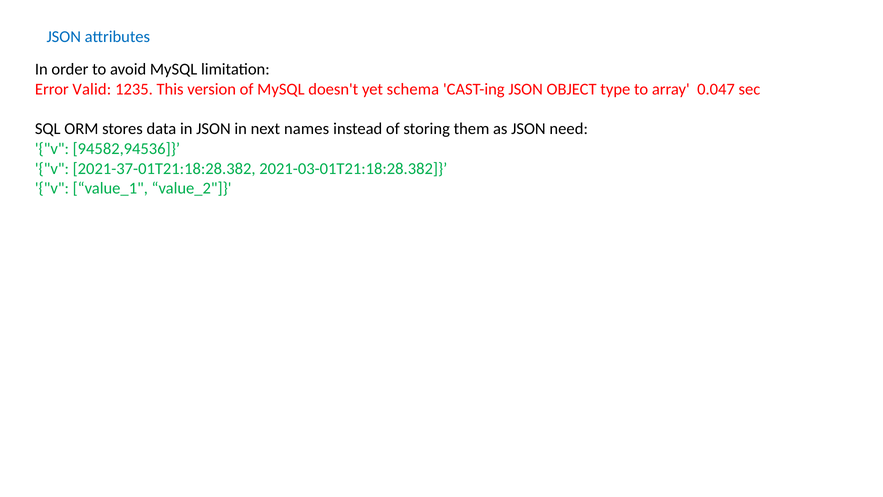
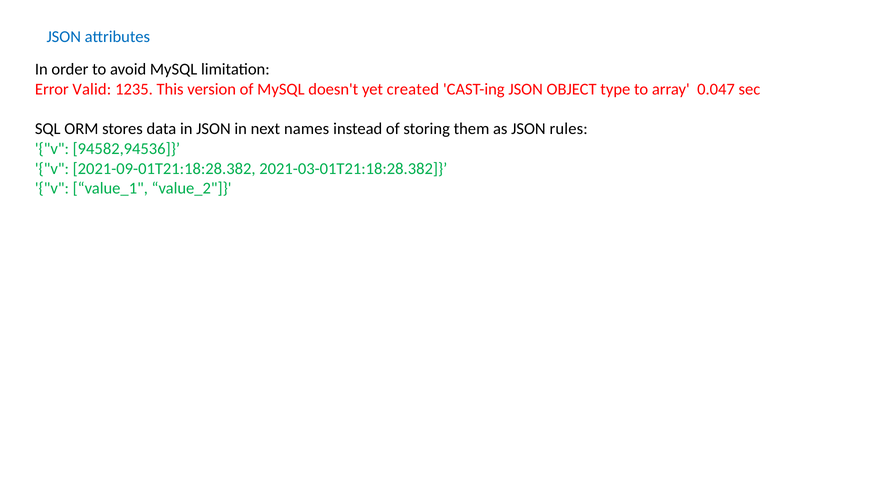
schema: schema -> created
need: need -> rules
2021-37-01T21:18:28.382: 2021-37-01T21:18:28.382 -> 2021-09-01T21:18:28.382
